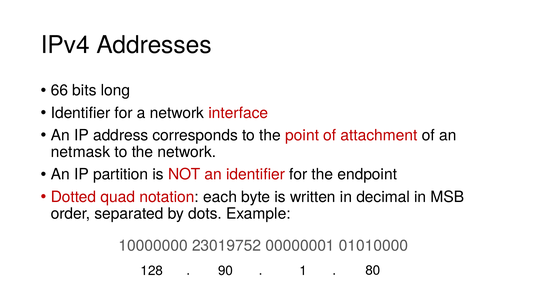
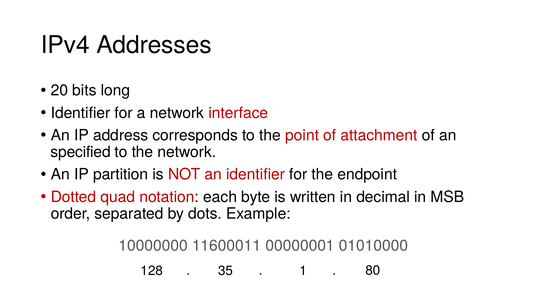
66: 66 -> 20
netmask: netmask -> specified
23019752: 23019752 -> 11600011
90: 90 -> 35
